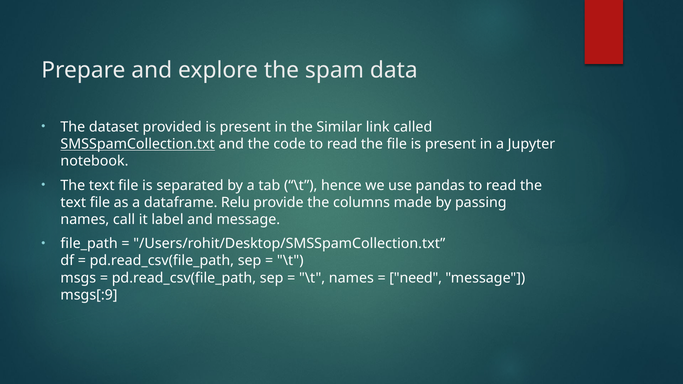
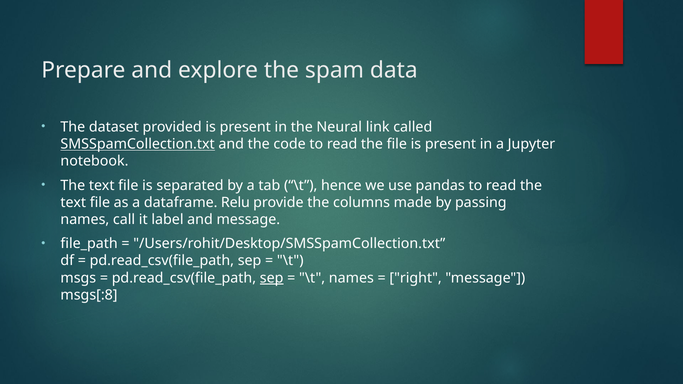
Similar: Similar -> Neural
sep at (272, 278) underline: none -> present
need: need -> right
msgs[:9: msgs[:9 -> msgs[:8
